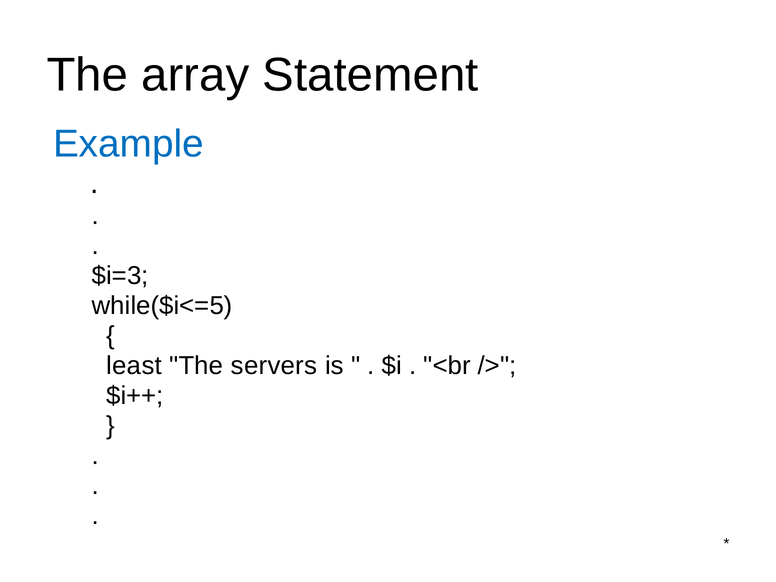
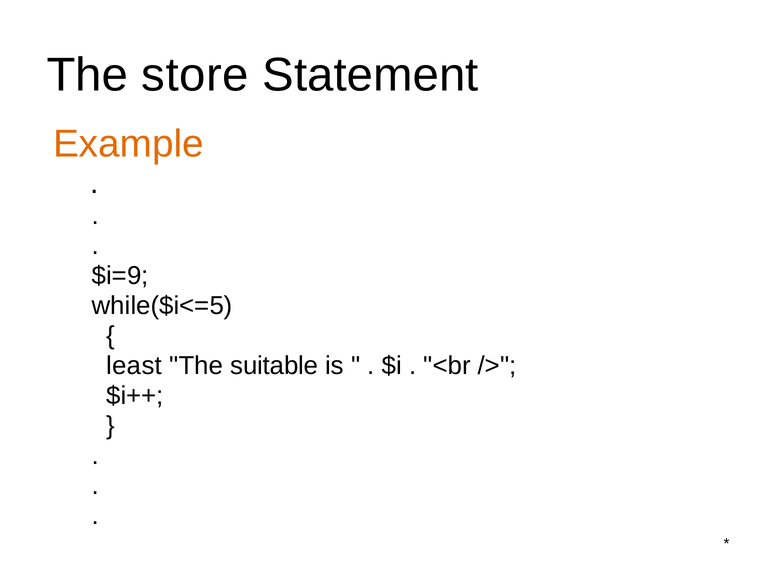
array: array -> store
Example colour: blue -> orange
$i=3: $i=3 -> $i=9
servers: servers -> suitable
